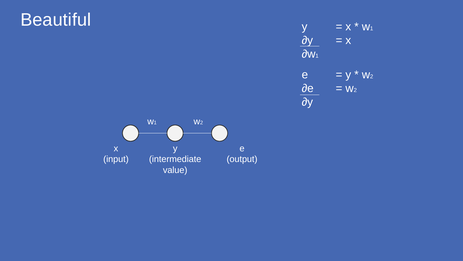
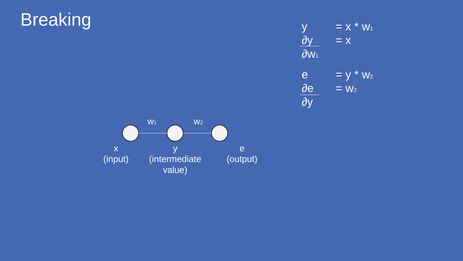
Beautiful: Beautiful -> Breaking
